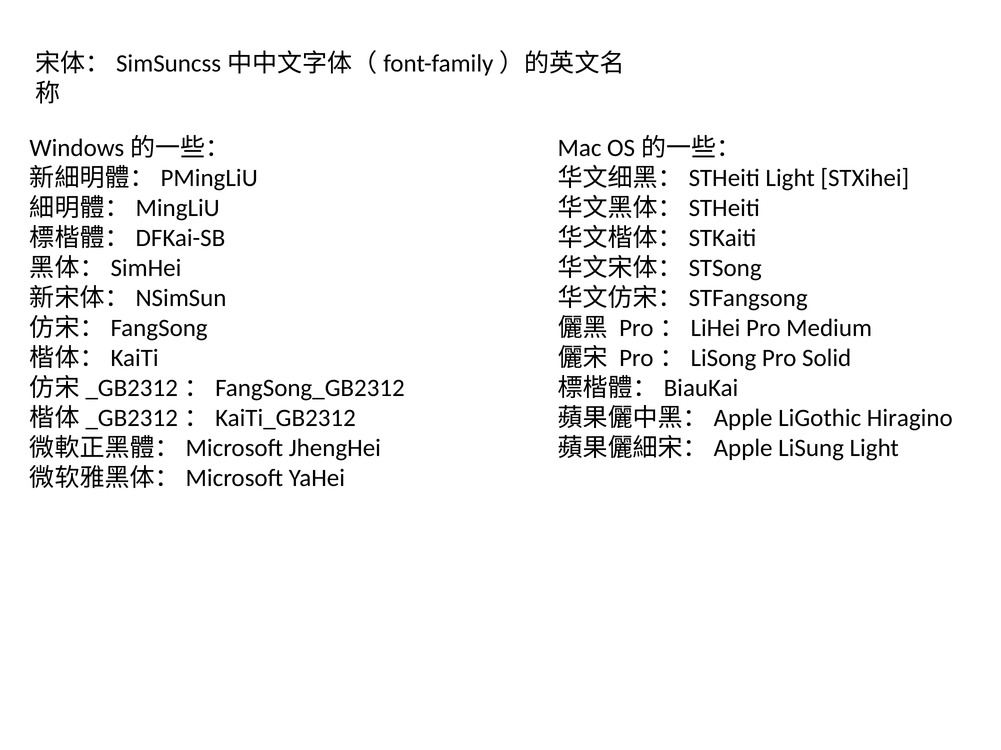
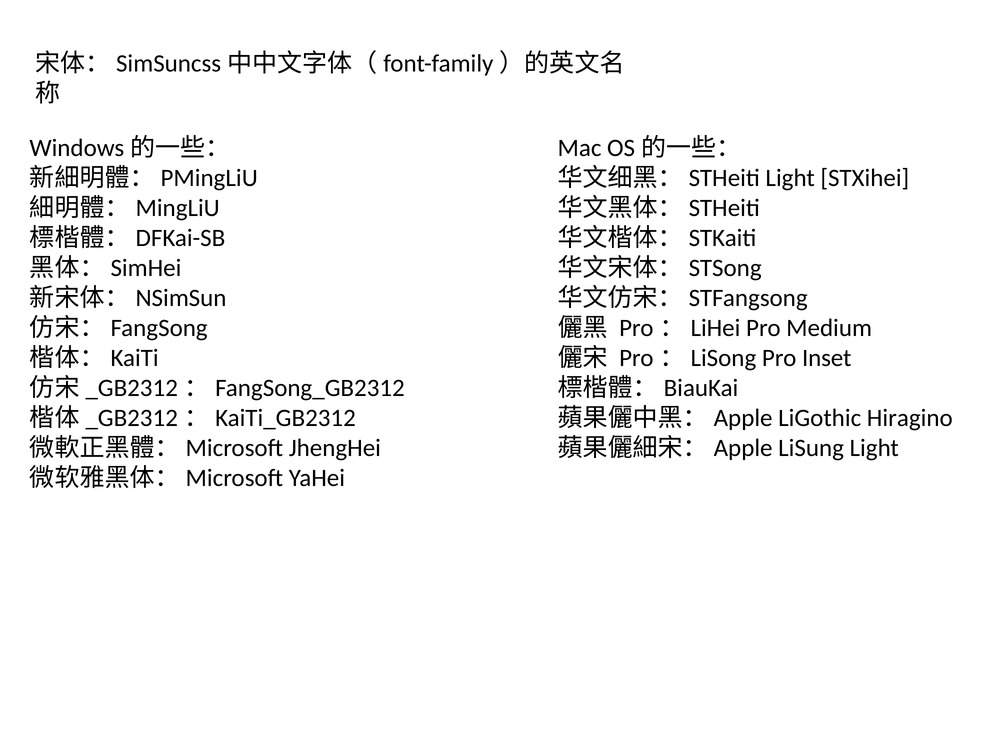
Solid: Solid -> Inset
